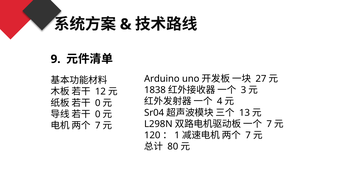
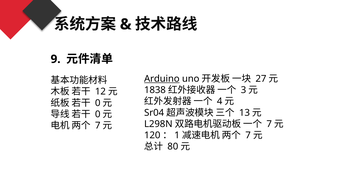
Arduino underline: none -> present
